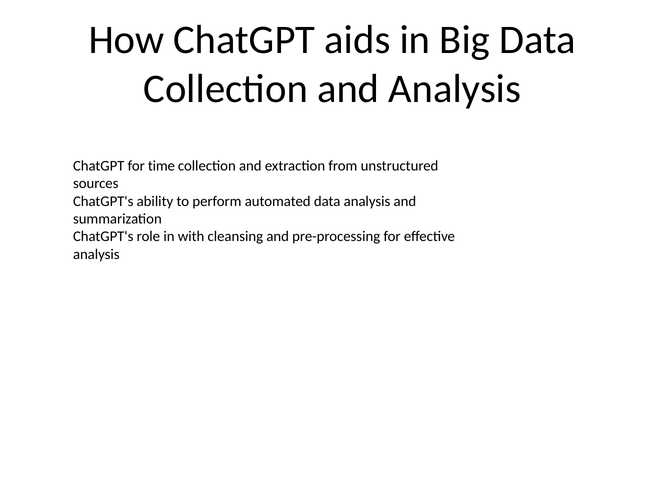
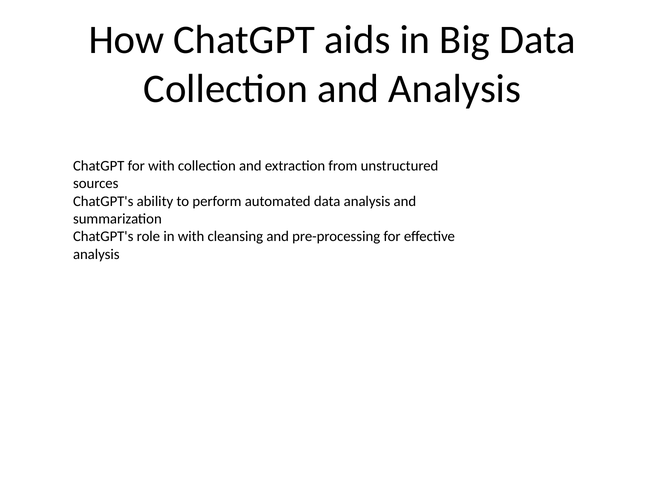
for time: time -> with
